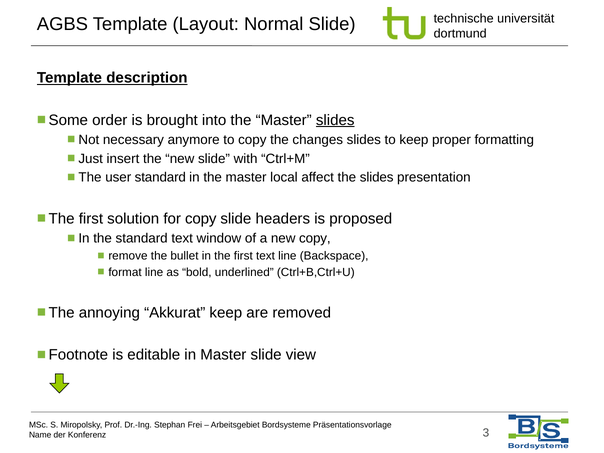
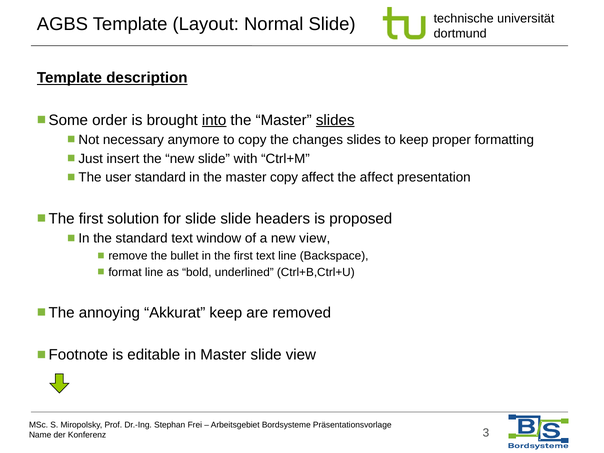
into underline: none -> present
master local: local -> copy
the slides: slides -> affect
for copy: copy -> slide
new copy: copy -> view
